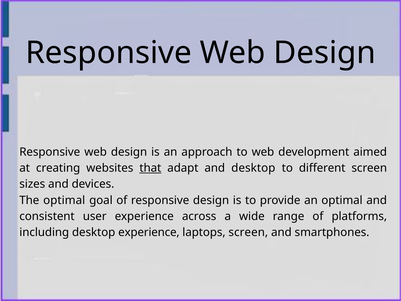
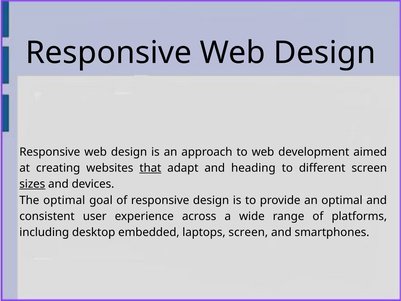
and desktop: desktop -> heading
sizes underline: none -> present
desktop experience: experience -> embedded
